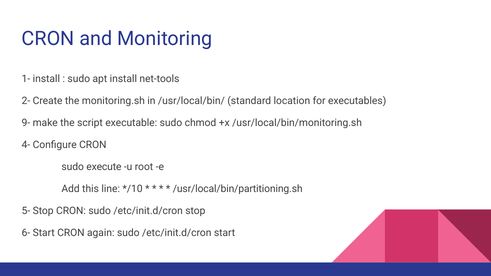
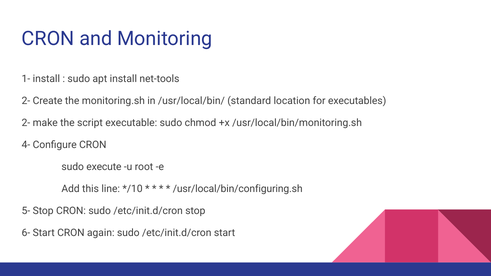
9- at (26, 123): 9- -> 2-
/usr/local/bin/partitioning.sh: /usr/local/bin/partitioning.sh -> /usr/local/bin/configuring.sh
